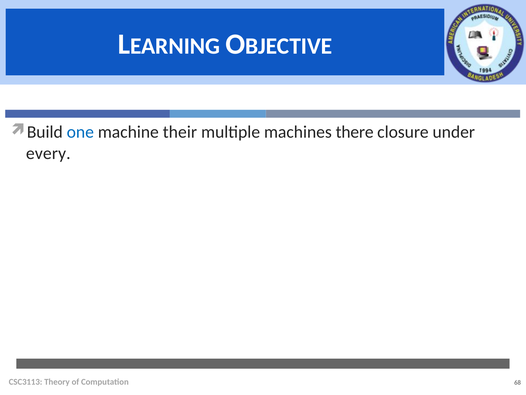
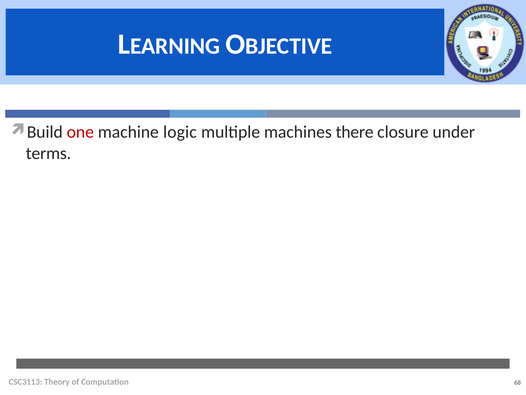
one colour: blue -> red
their: their -> logic
every: every -> terms
